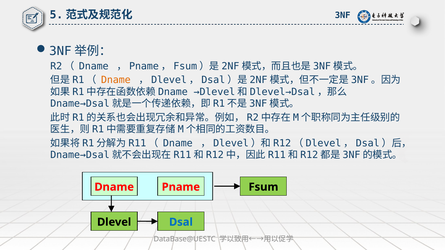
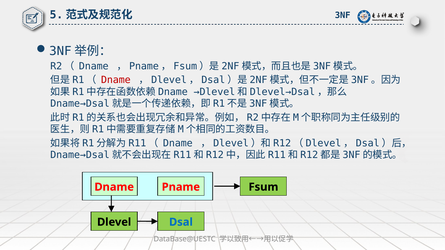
Dname at (116, 80) colour: orange -> red
